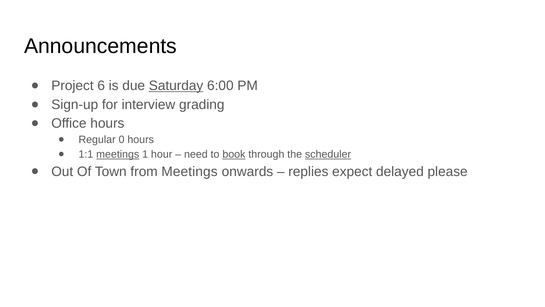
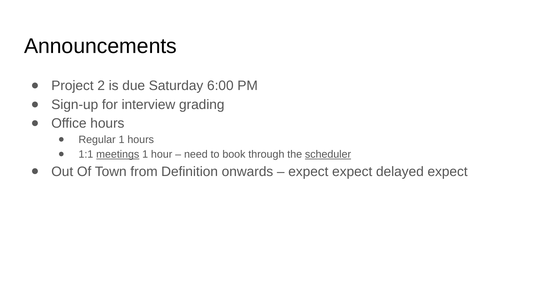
6: 6 -> 2
Saturday underline: present -> none
Regular 0: 0 -> 1
book underline: present -> none
from Meetings: Meetings -> Definition
replies at (308, 171): replies -> expect
delayed please: please -> expect
